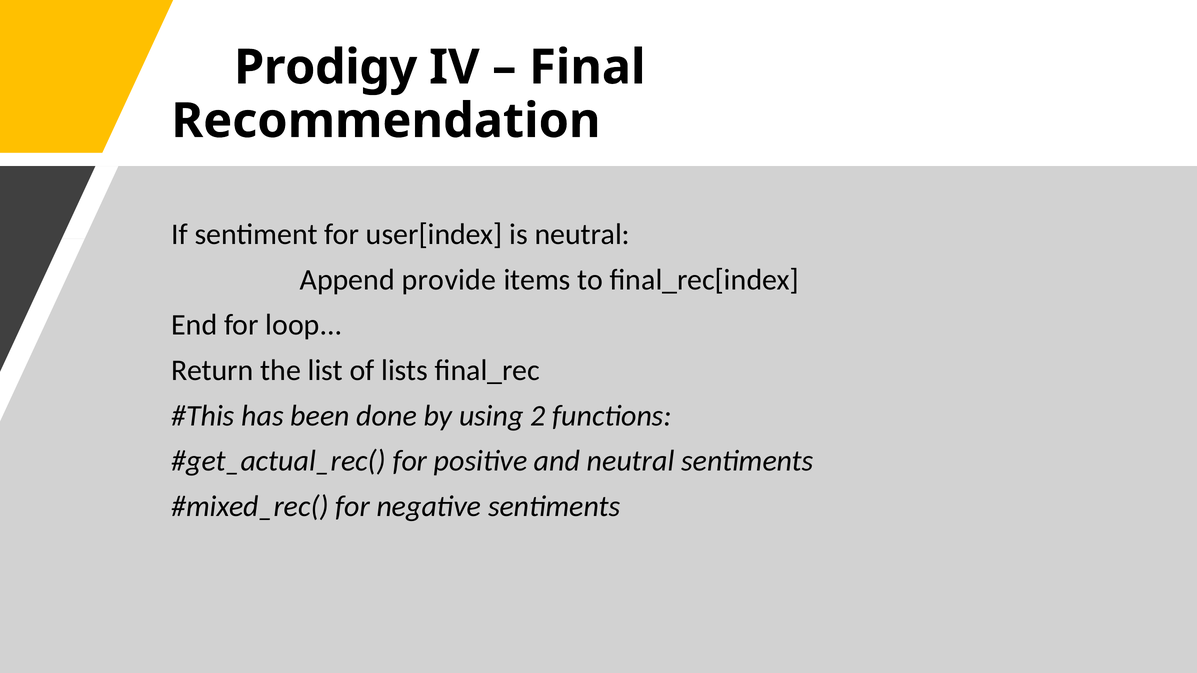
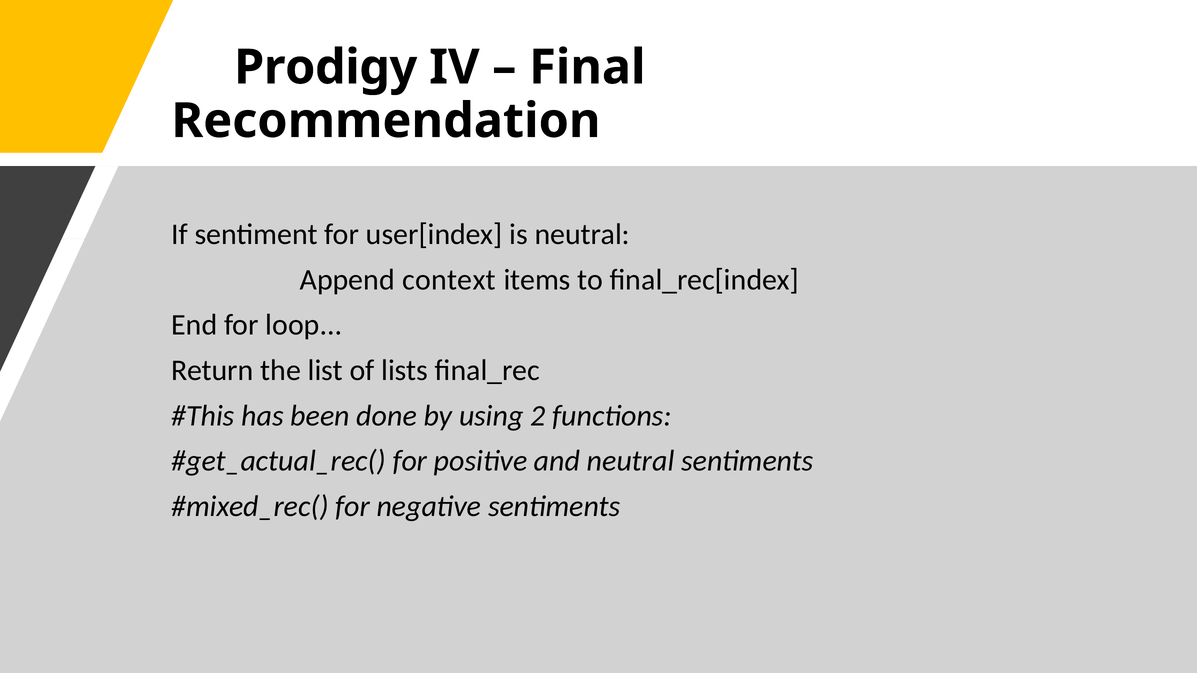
provide: provide -> context
